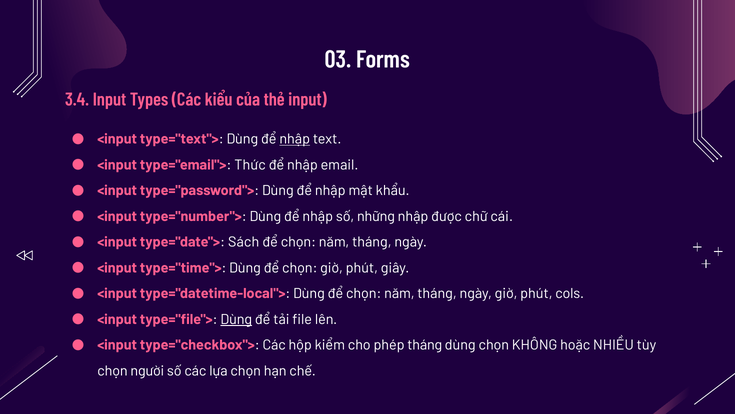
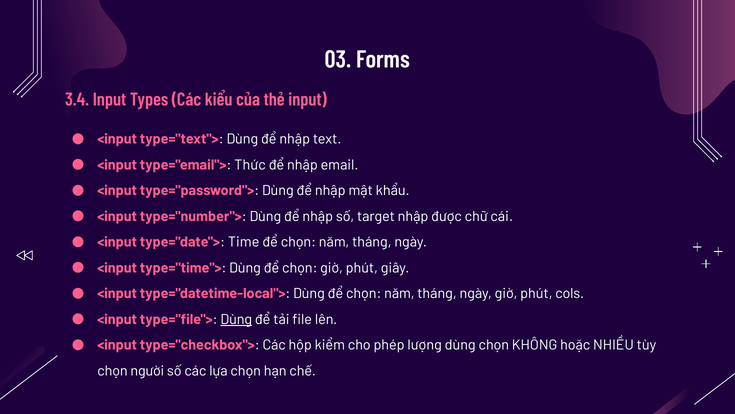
nhập at (295, 139) underline: present -> none
những: những -> target
Sách: Sách -> Time
phép tháng: tháng -> lượng
